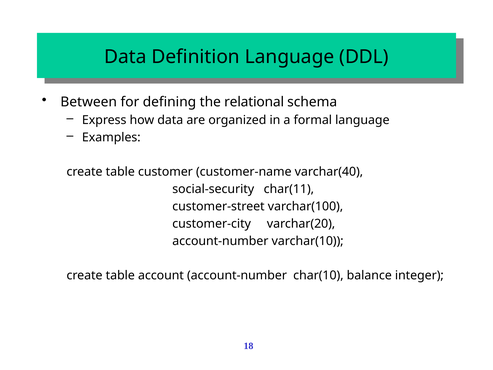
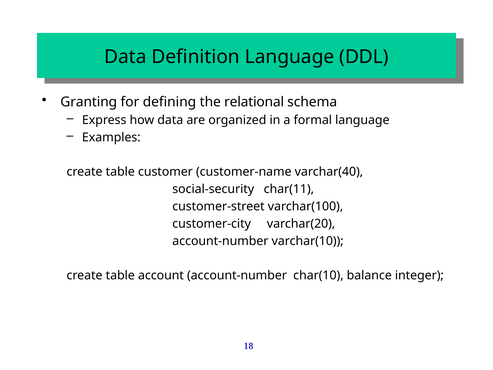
Between: Between -> Granting
